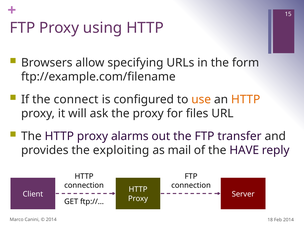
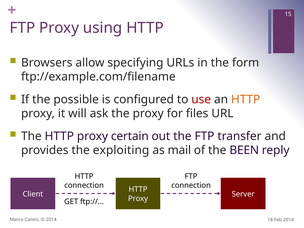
connect: connect -> possible
use colour: orange -> red
alarms: alarms -> certain
HAVE: HAVE -> BEEN
